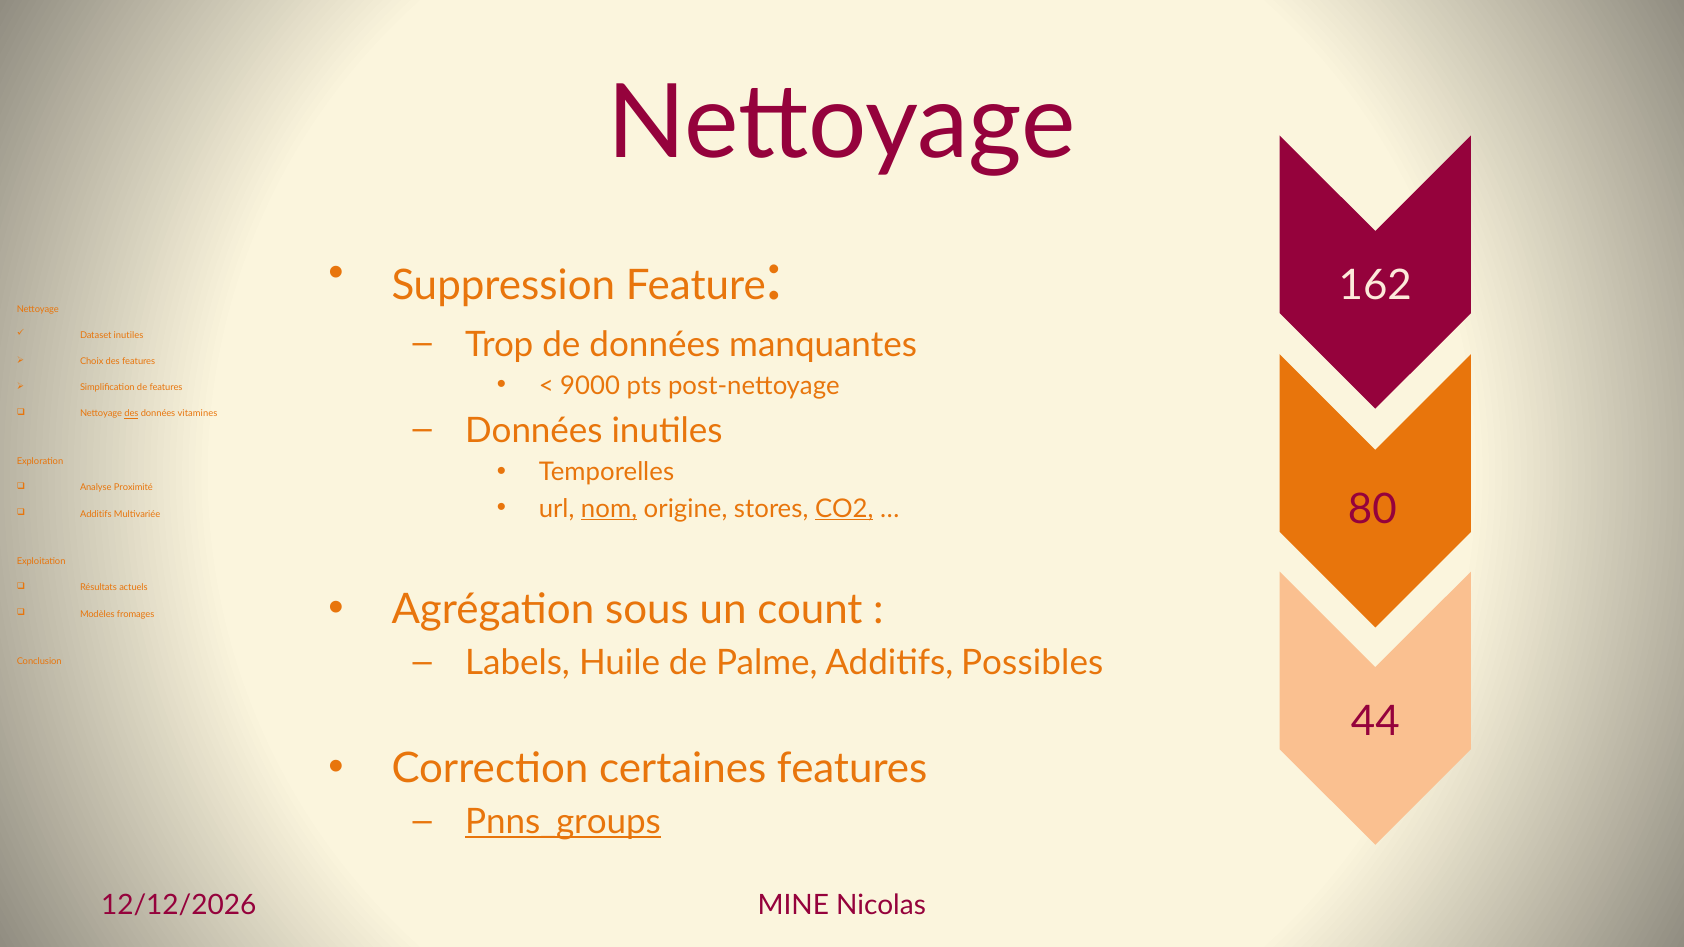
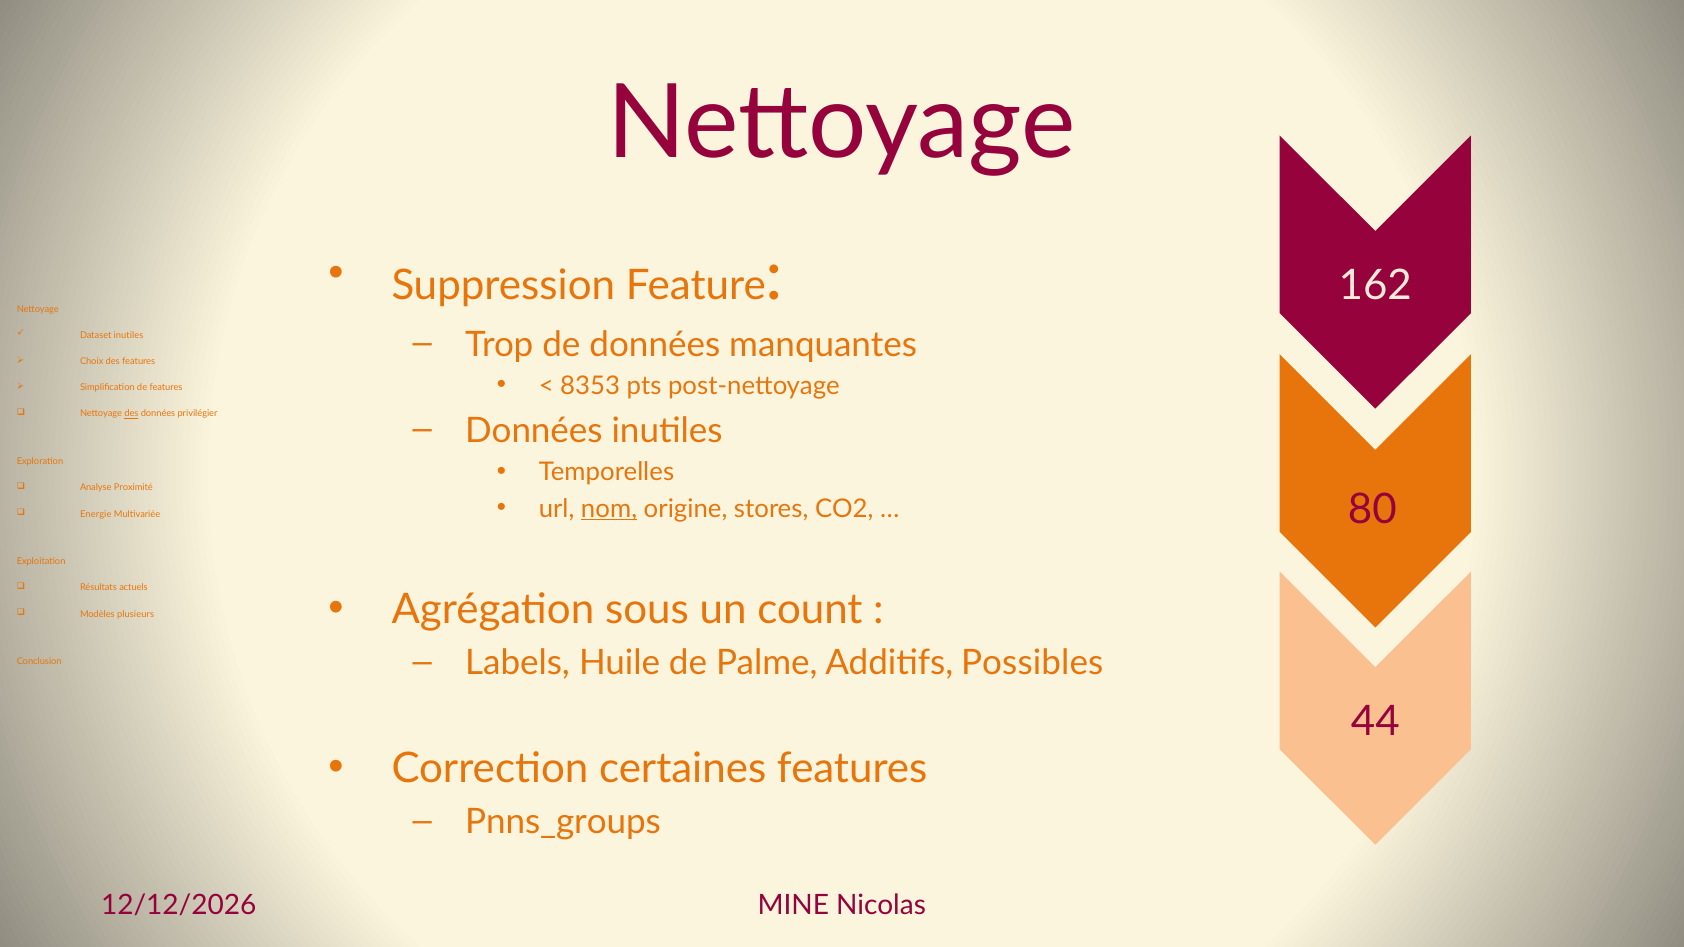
9000: 9000 -> 8353
vitamines: vitamines -> privilégier
CO2 underline: present -> none
Additifs at (96, 514): Additifs -> Energie
fromages: fromages -> plusieurs
Pnns_groups underline: present -> none
